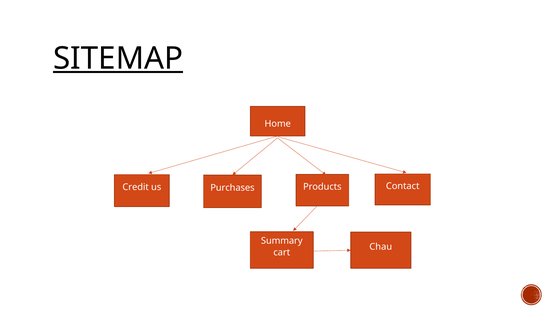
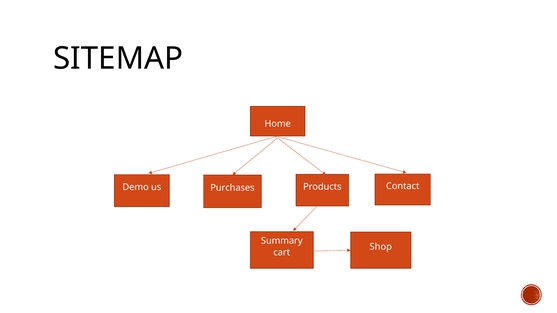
SITEMAP underline: present -> none
Credit: Credit -> Demo
Chau: Chau -> Shop
